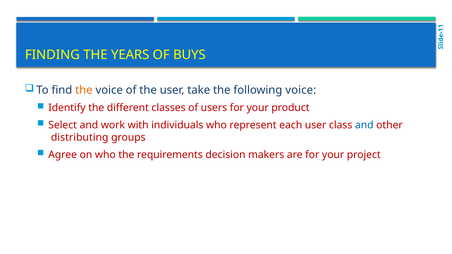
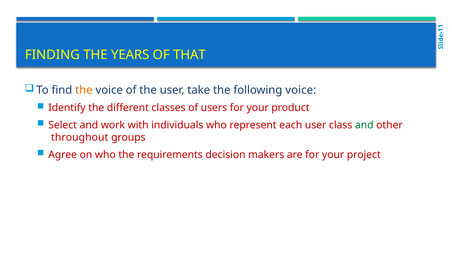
BUYS: BUYS -> THAT
and at (364, 125) colour: blue -> green
distributing: distributing -> throughout
